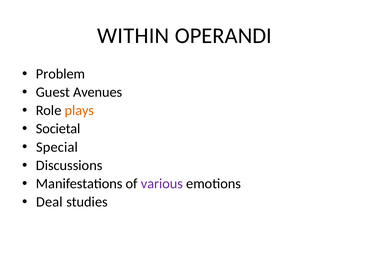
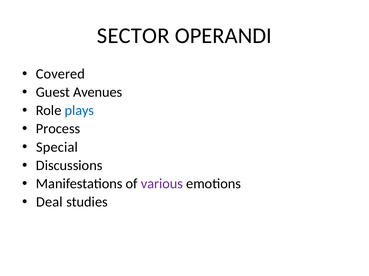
WITHIN: WITHIN -> SECTOR
Problem: Problem -> Covered
plays colour: orange -> blue
Societal: Societal -> Process
